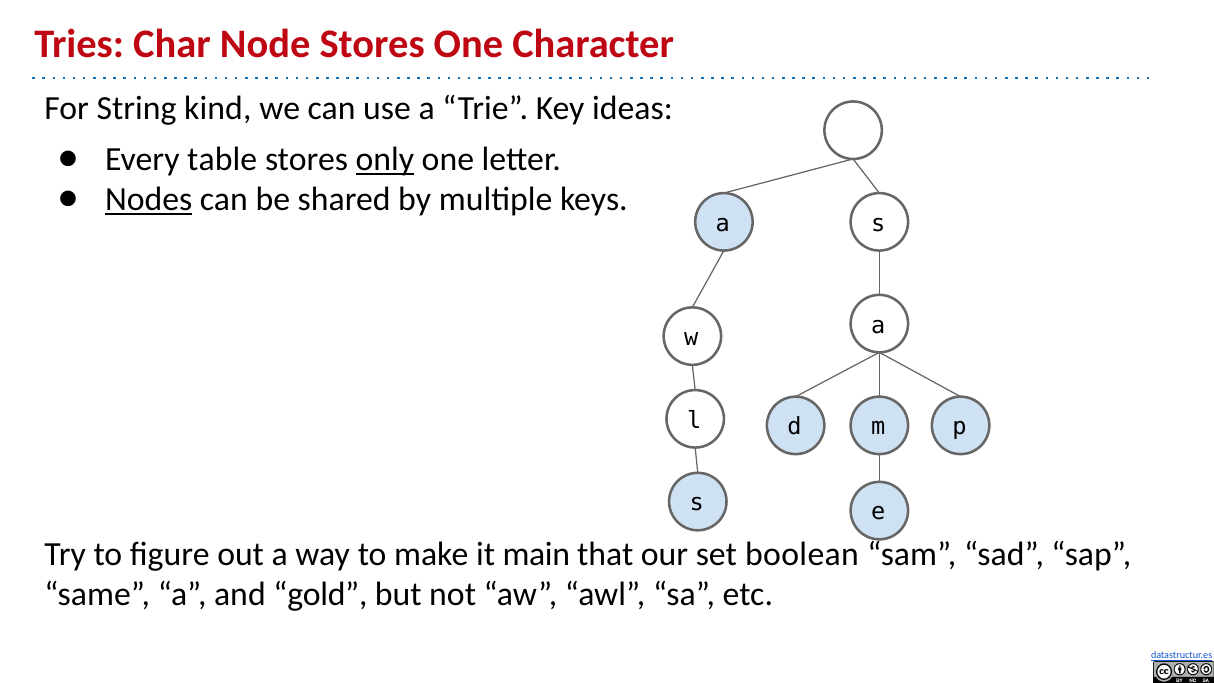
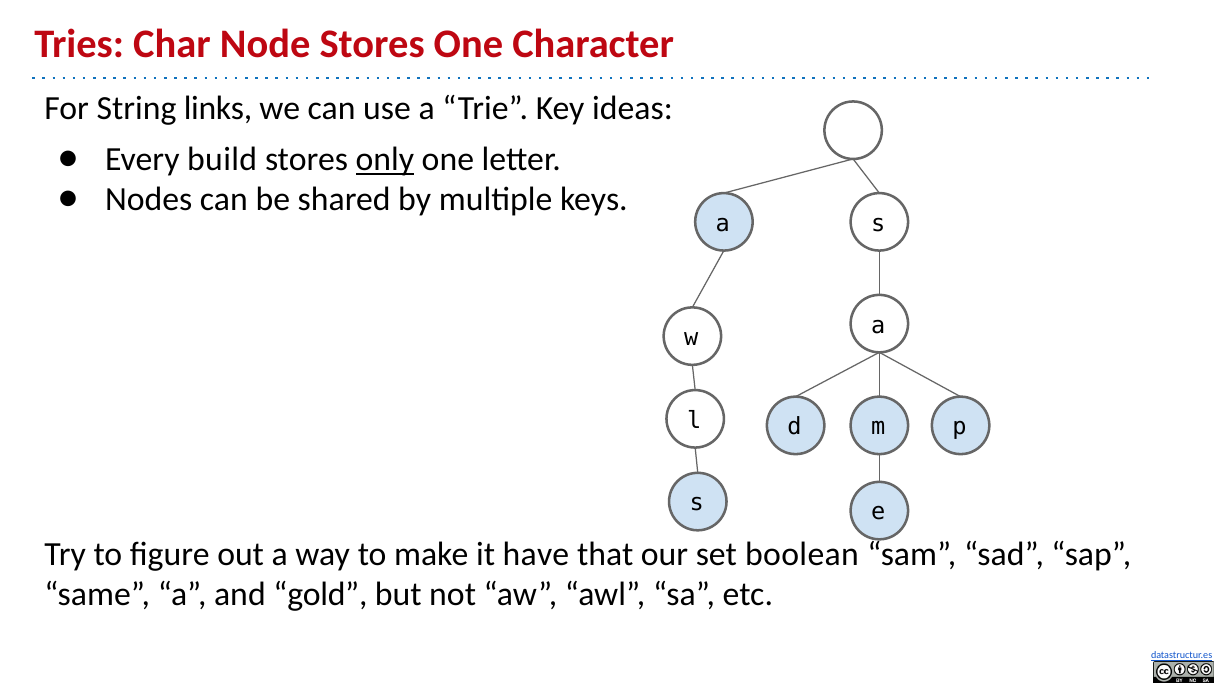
kind: kind -> links
table: table -> build
Nodes underline: present -> none
main: main -> have
